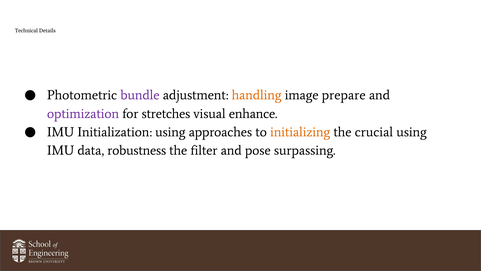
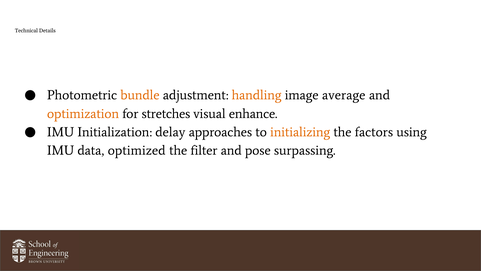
bundle at (140, 95) colour: purple -> orange
prepare: prepare -> average
optimization colour: purple -> orange
Initialization using: using -> delay
crucial: crucial -> factors
robustness: robustness -> optimized
